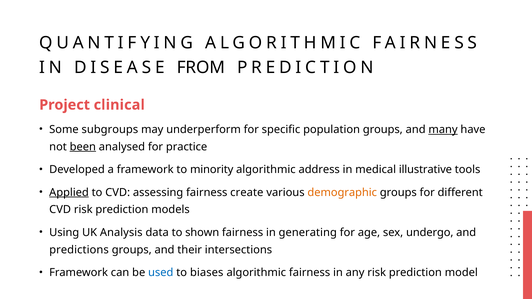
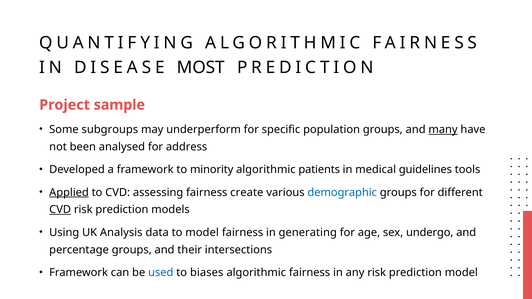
FROM: FROM -> MOST
clinical: clinical -> sample
been underline: present -> none
practice: practice -> address
address: address -> patients
illustrative: illustrative -> guidelines
demographic colour: orange -> blue
CVD at (60, 210) underline: none -> present
to shown: shown -> model
predictions: predictions -> percentage
